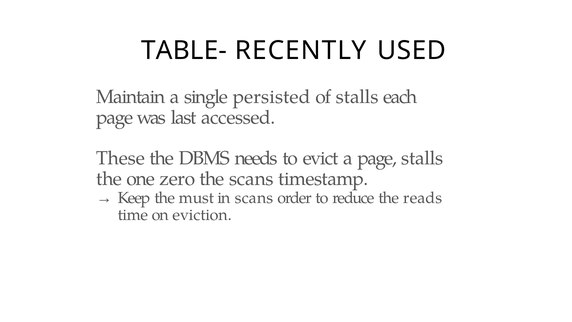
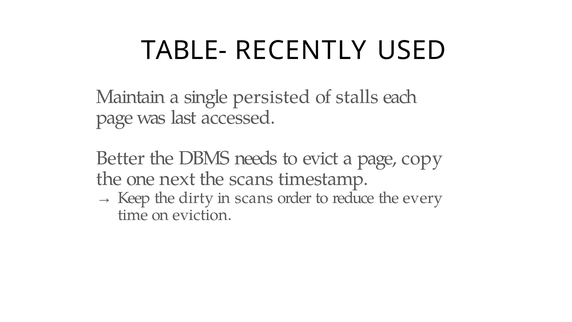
These: These -> Better
page stalls: stalls -> copy
zero: zero -> next
must: must -> dirty
reads: reads -> every
